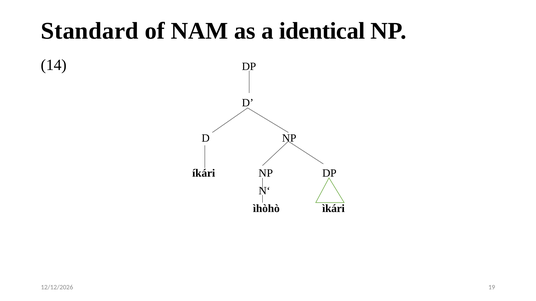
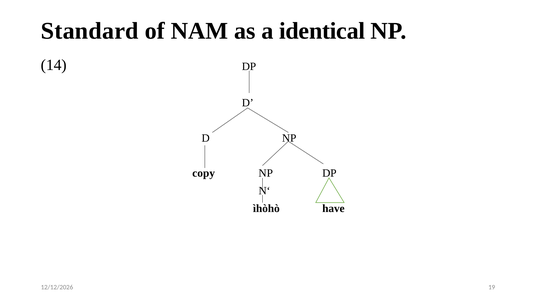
íkári: íkári -> copy
ìkári: ìkári -> have
